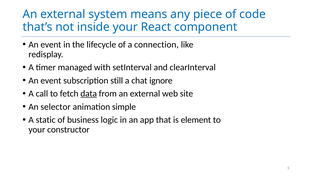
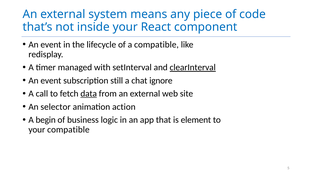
a connection: connection -> compatible
clearInterval underline: none -> present
simple: simple -> action
static: static -> begin
your constructor: constructor -> compatible
